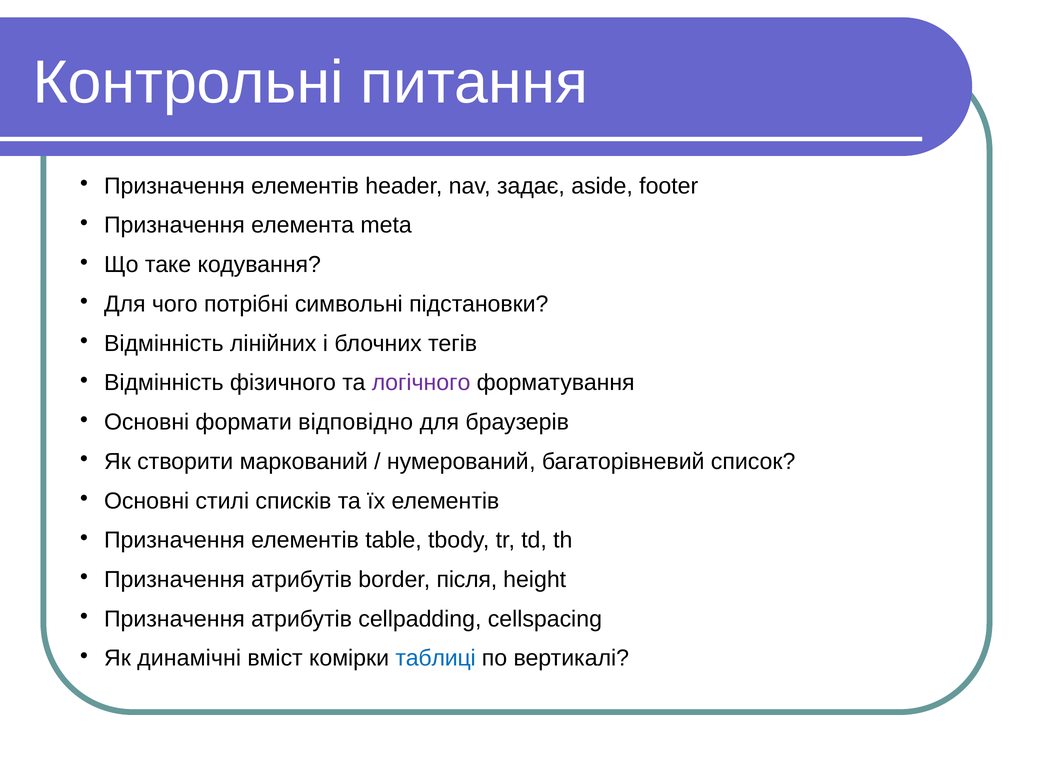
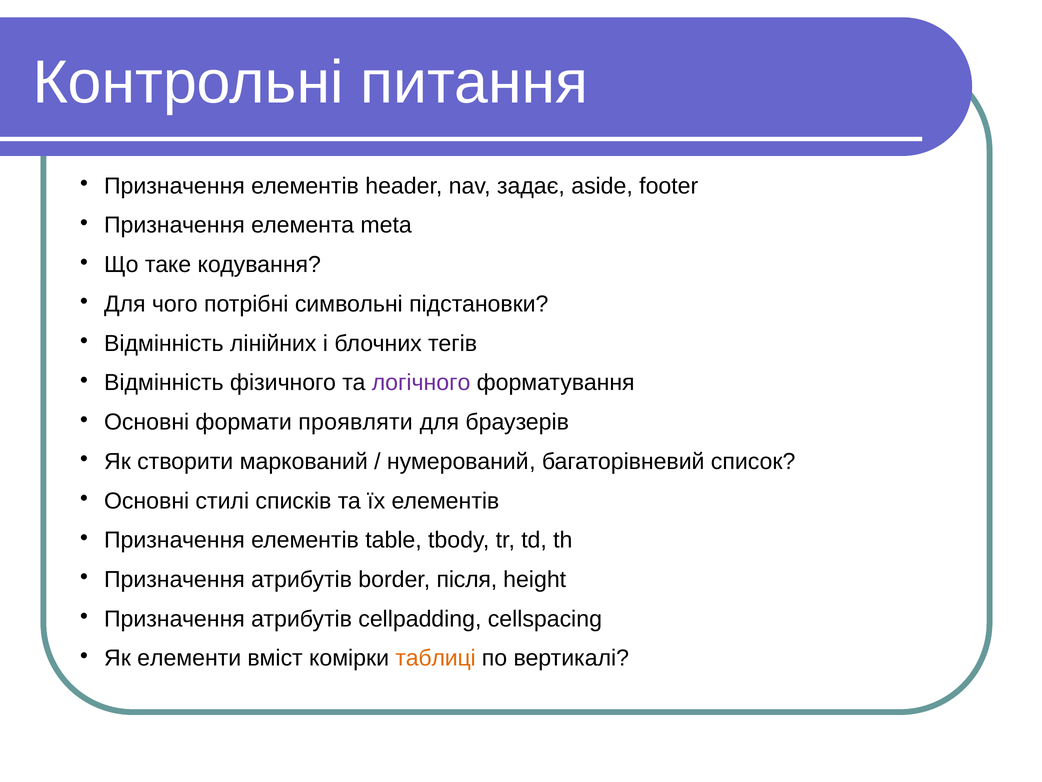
відповідно: відповідно -> проявляти
динамічні: динамічні -> елементи
таблиці colour: blue -> orange
